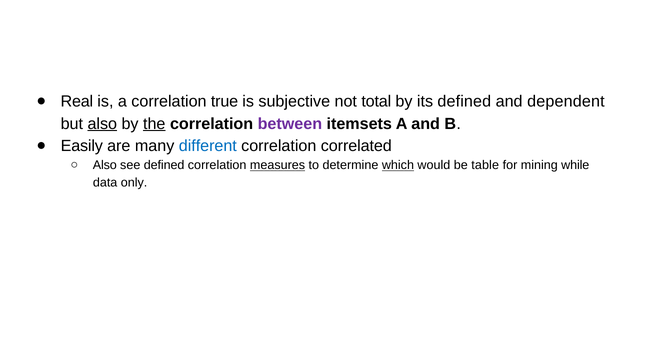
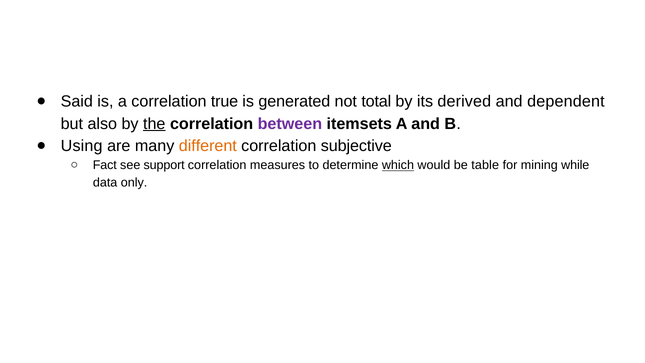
Real: Real -> Said
subjective: subjective -> generated
its defined: defined -> derived
also at (102, 124) underline: present -> none
Easily: Easily -> Using
different colour: blue -> orange
correlated: correlated -> subjective
Also at (105, 165): Also -> Fact
see defined: defined -> support
measures underline: present -> none
